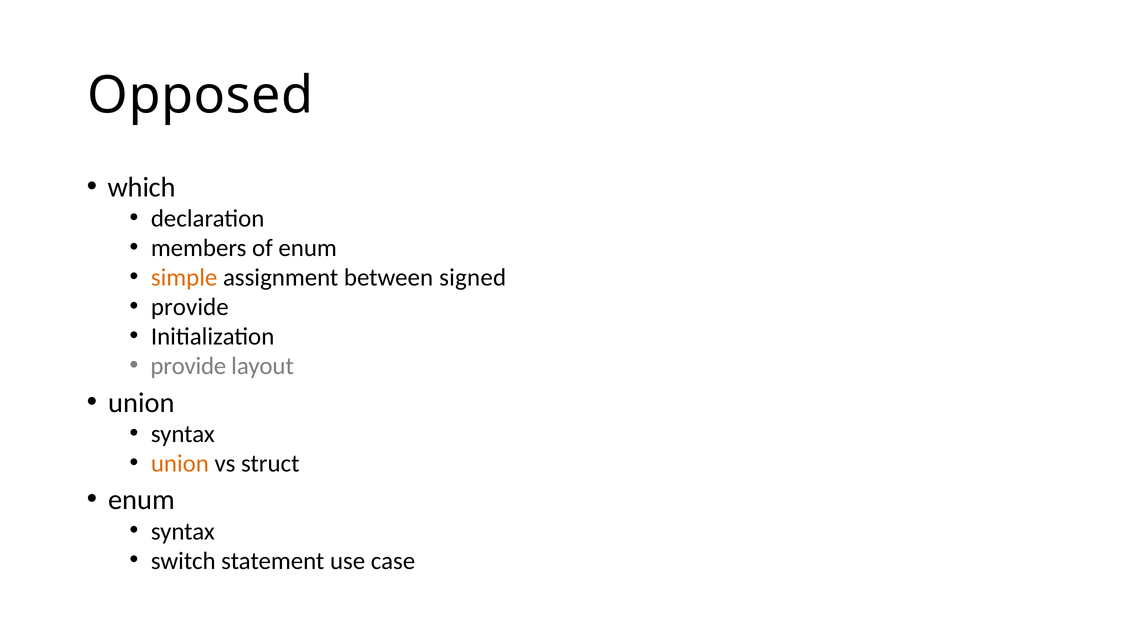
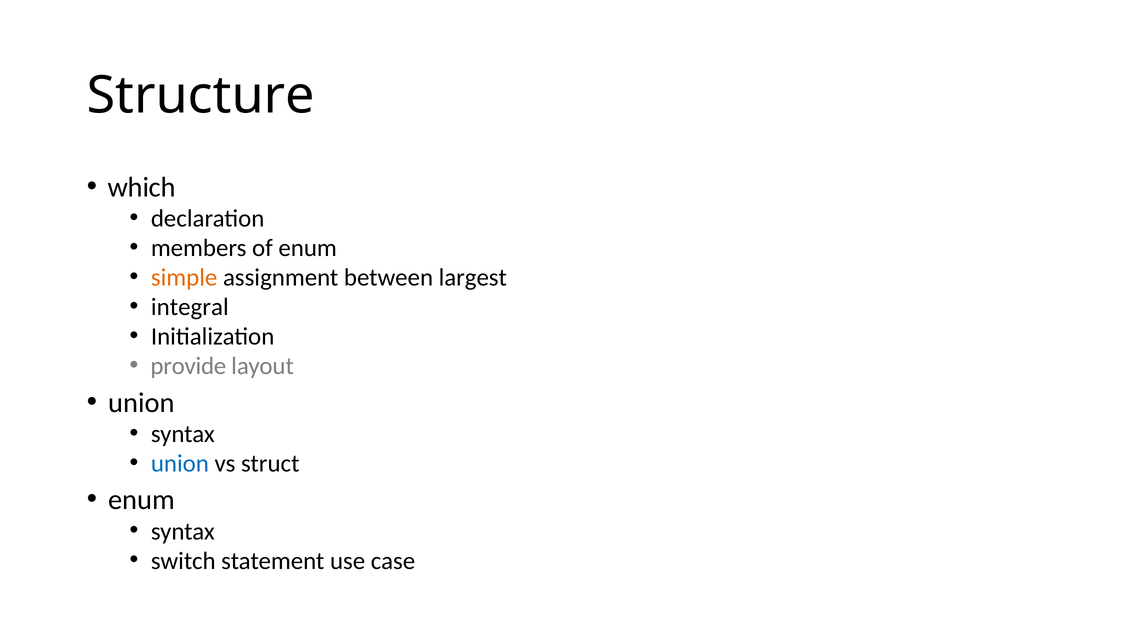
Opposed: Opposed -> Structure
signed: signed -> largest
provide at (190, 308): provide -> integral
union at (180, 464) colour: orange -> blue
